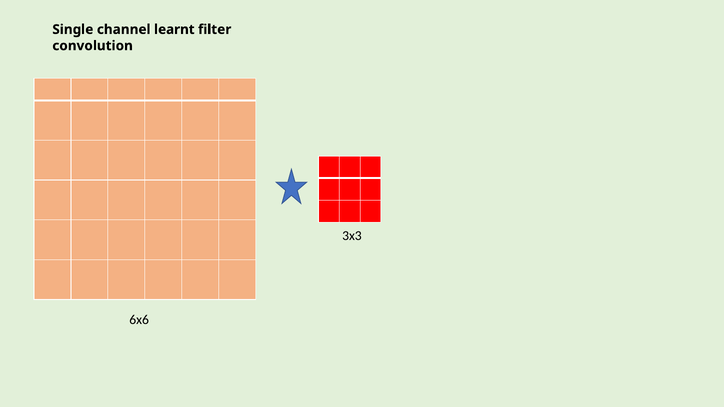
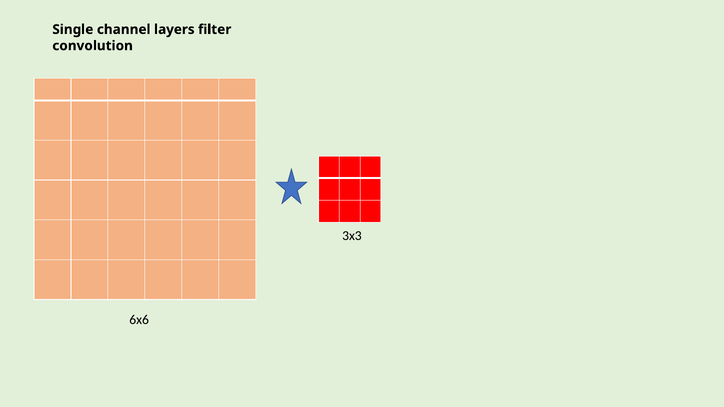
learnt: learnt -> layers
